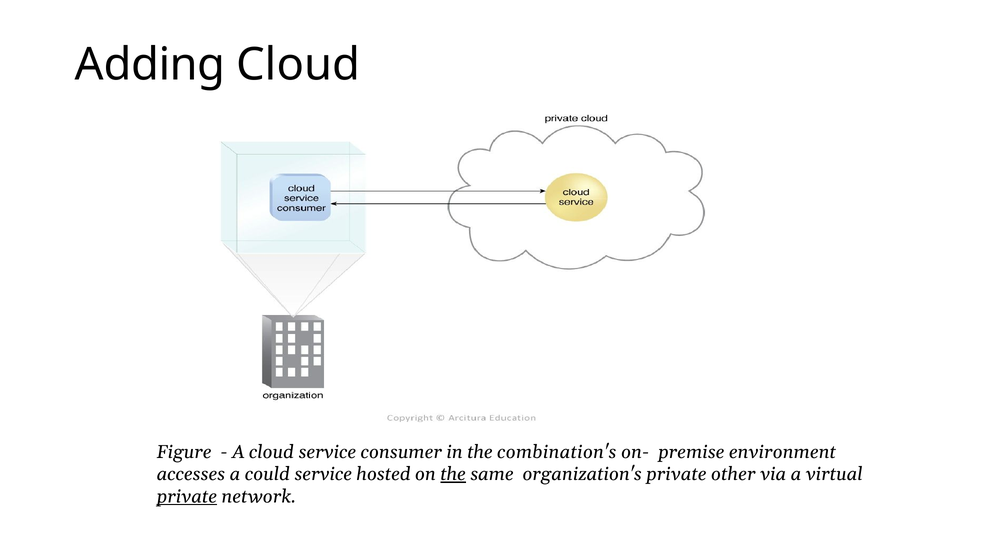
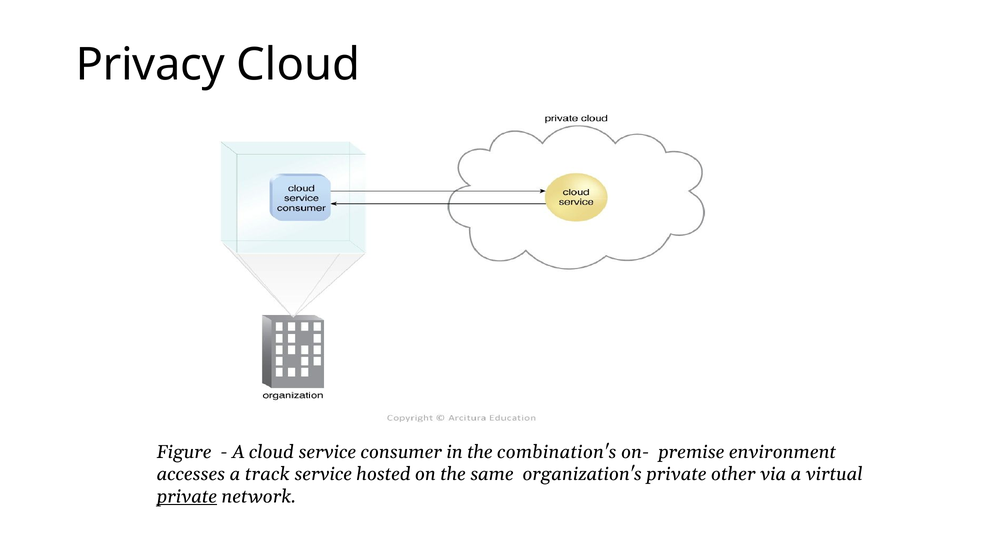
Adding: Adding -> Privacy
could: could -> track
the at (453, 474) underline: present -> none
